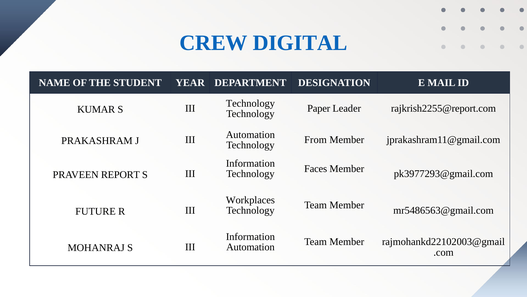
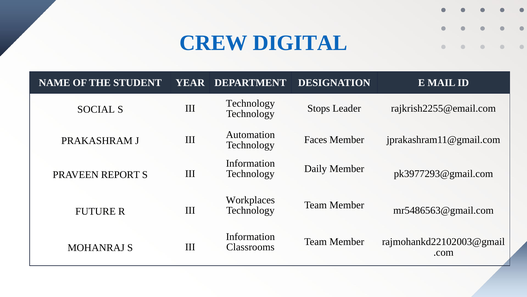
Paper: Paper -> Stops
rajkrish2255@report.com: rajkrish2255@report.com -> rajkrish2255@email.com
KUMAR: KUMAR -> SOCIAL
From: From -> Faces
Faces: Faces -> Daily
Automation at (250, 247): Automation -> Classrooms
